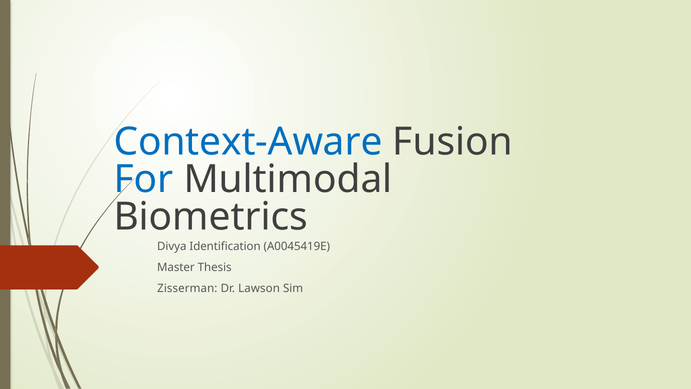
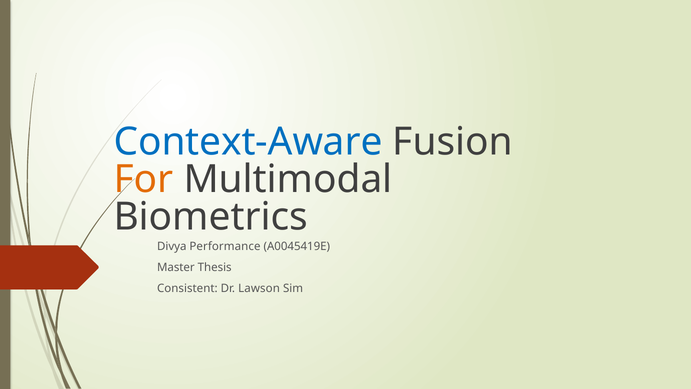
For colour: blue -> orange
Identification: Identification -> Performance
Zisserman: Zisserman -> Consistent
